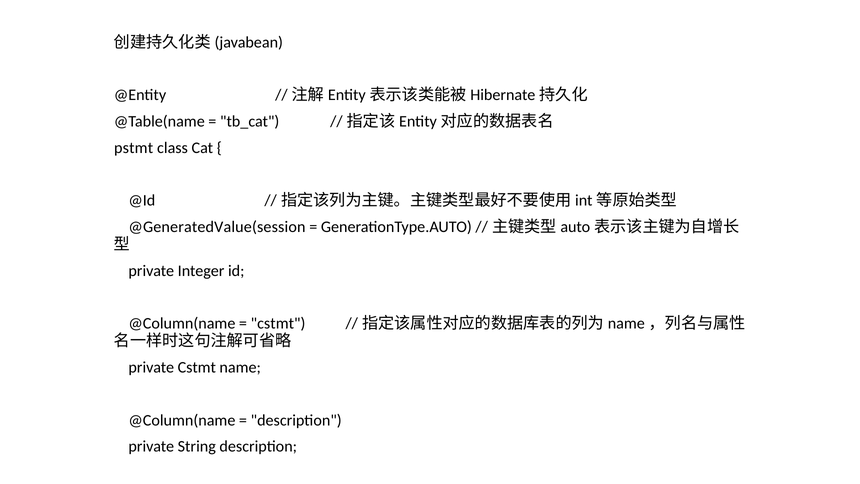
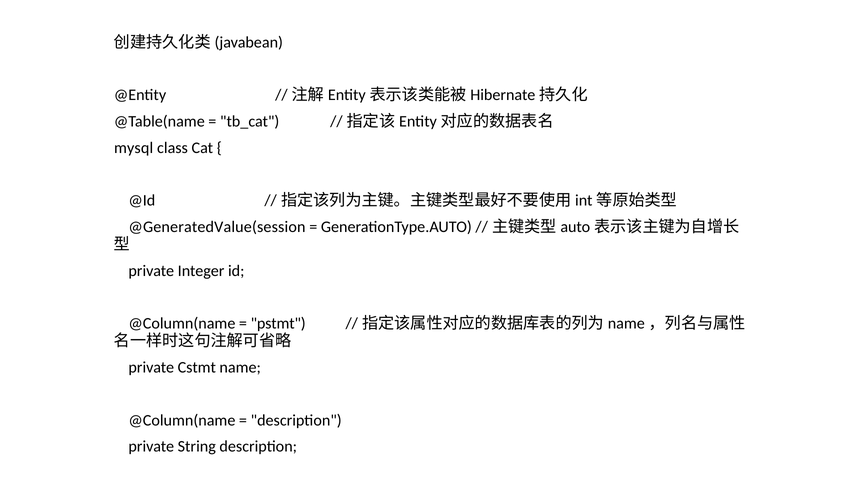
pstmt: pstmt -> mysql
cstmt at (278, 323): cstmt -> pstmt
